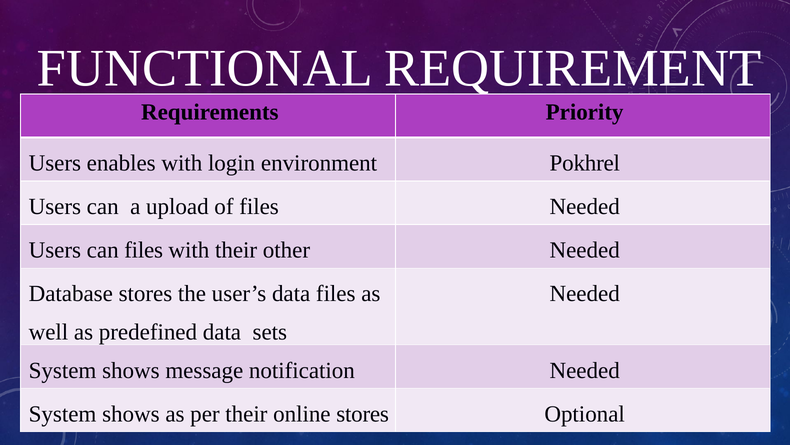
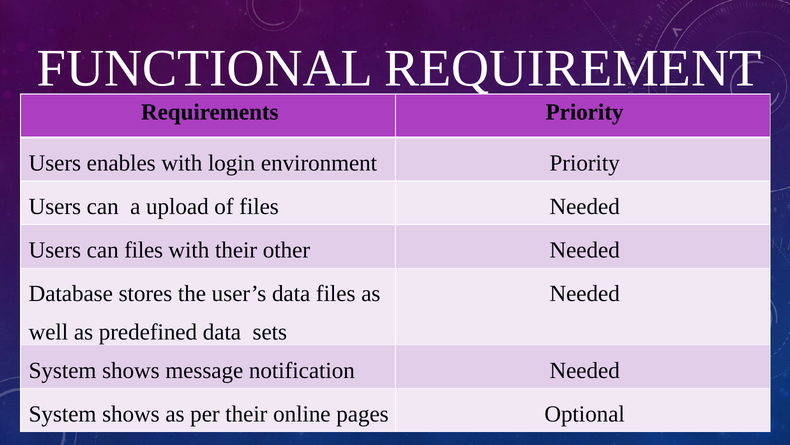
environment Pokhrel: Pokhrel -> Priority
online stores: stores -> pages
